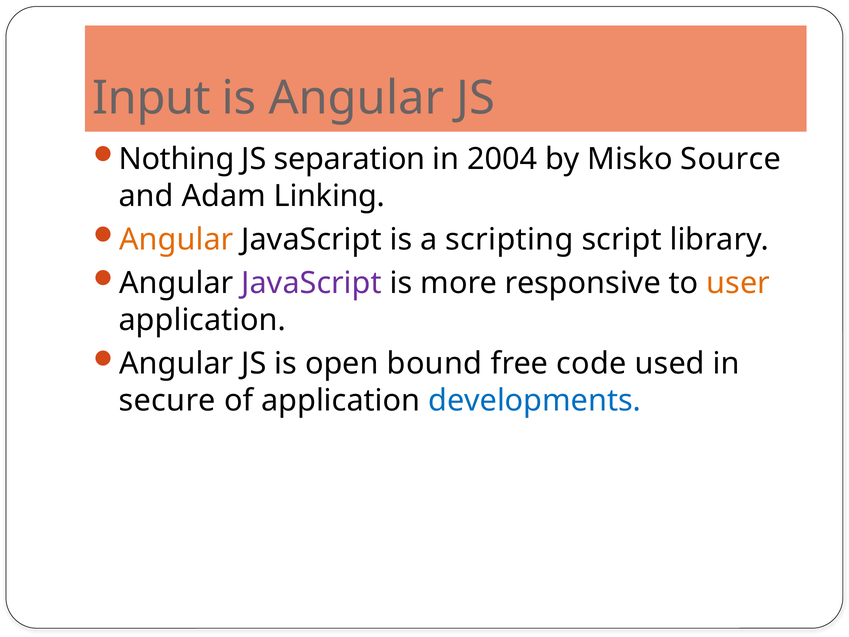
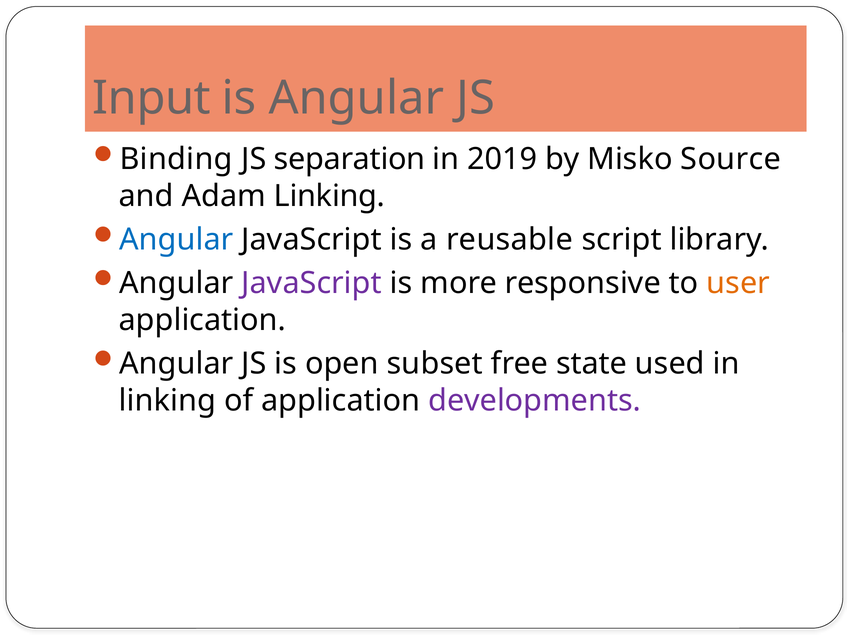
Nothing: Nothing -> Binding
2004: 2004 -> 2019
Angular at (176, 240) colour: orange -> blue
scripting: scripting -> reusable
bound: bound -> subset
code: code -> state
secure at (167, 400): secure -> linking
developments colour: blue -> purple
